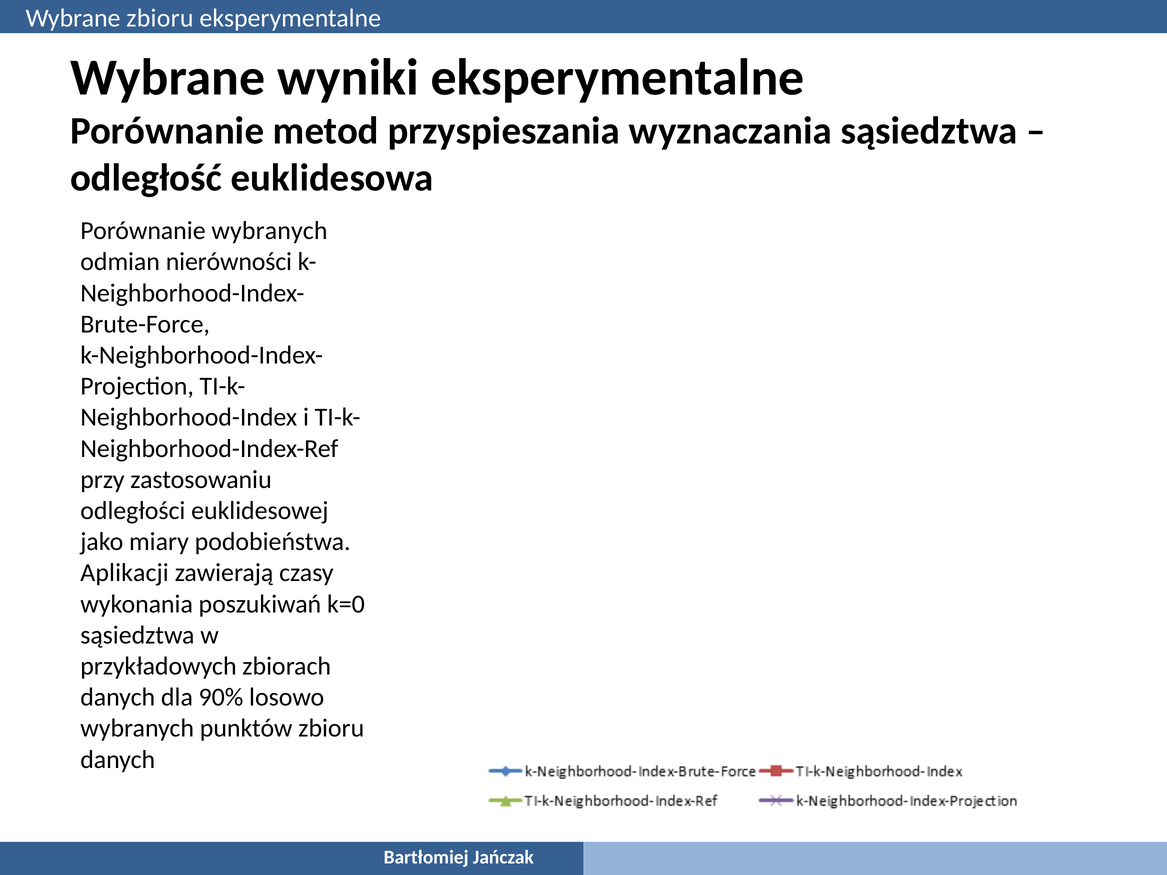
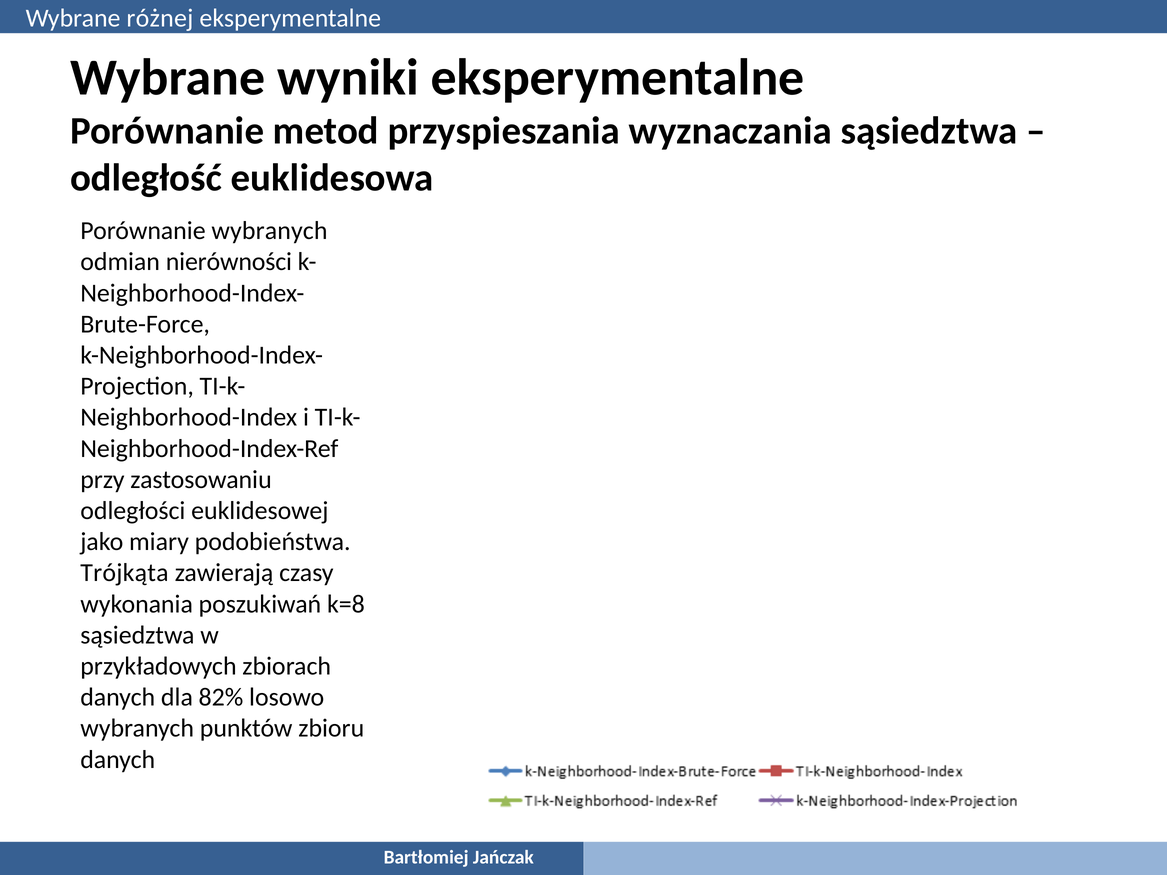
Wybrane zbioru: zbioru -> różnej
Aplikacji: Aplikacji -> Trójkąta
k=0: k=0 -> k=8
90%: 90% -> 82%
